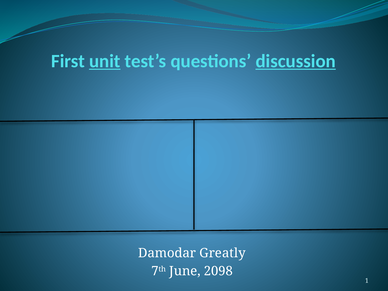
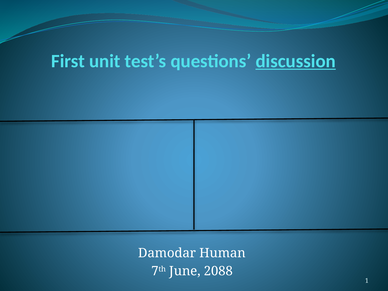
unit underline: present -> none
Greatly: Greatly -> Human
2098: 2098 -> 2088
